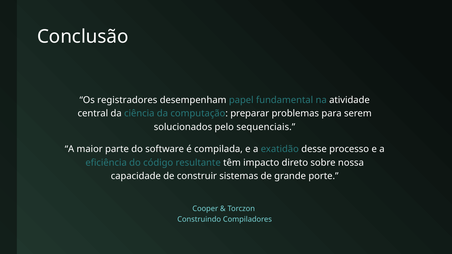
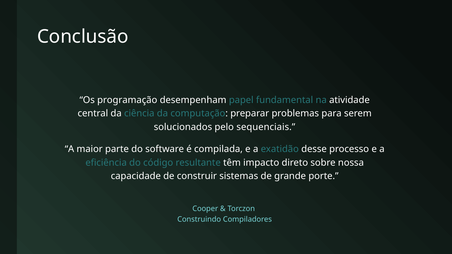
registradores: registradores -> programação
